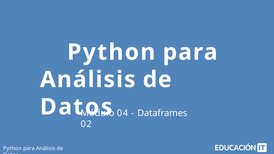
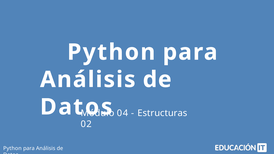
Dataframes: Dataframes -> Estructuras
